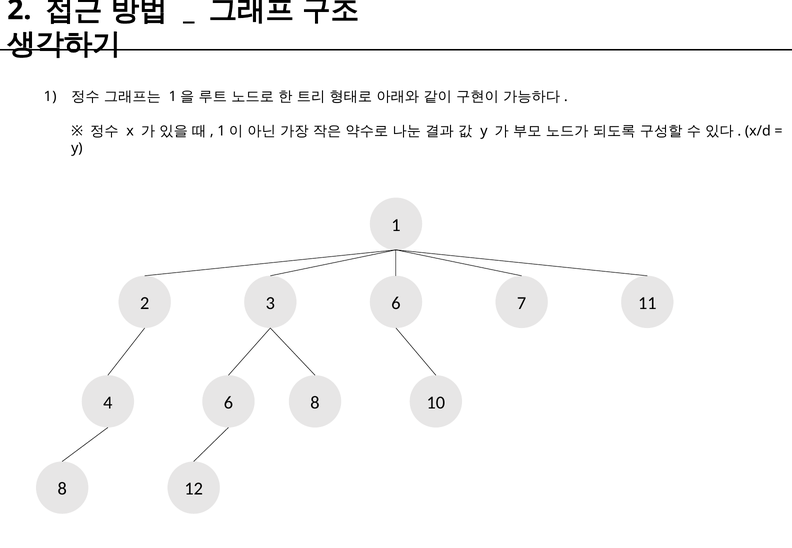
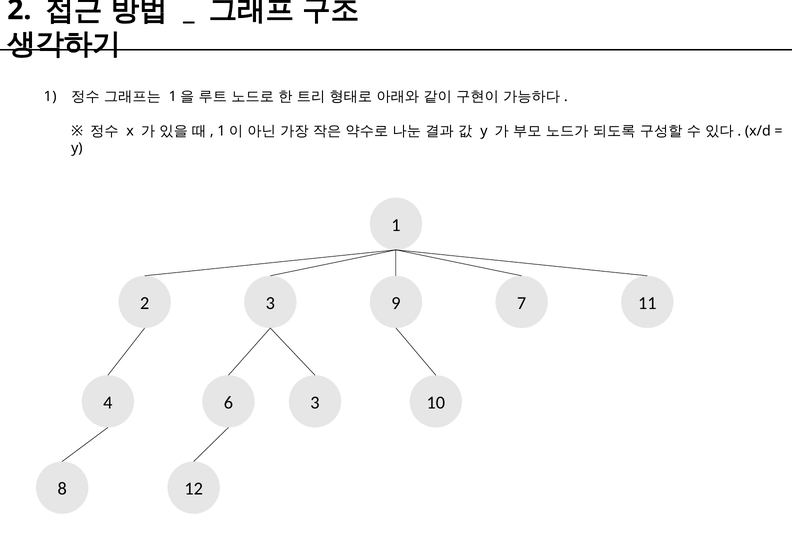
2 6: 6 -> 9
6 8: 8 -> 3
